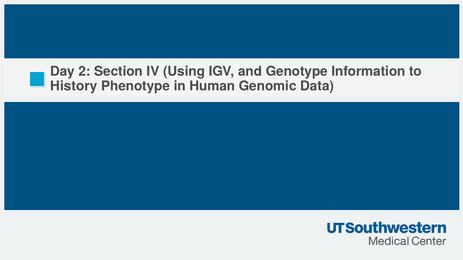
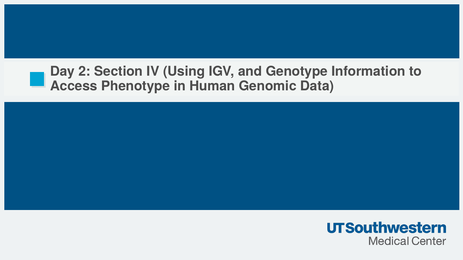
History: History -> Access
